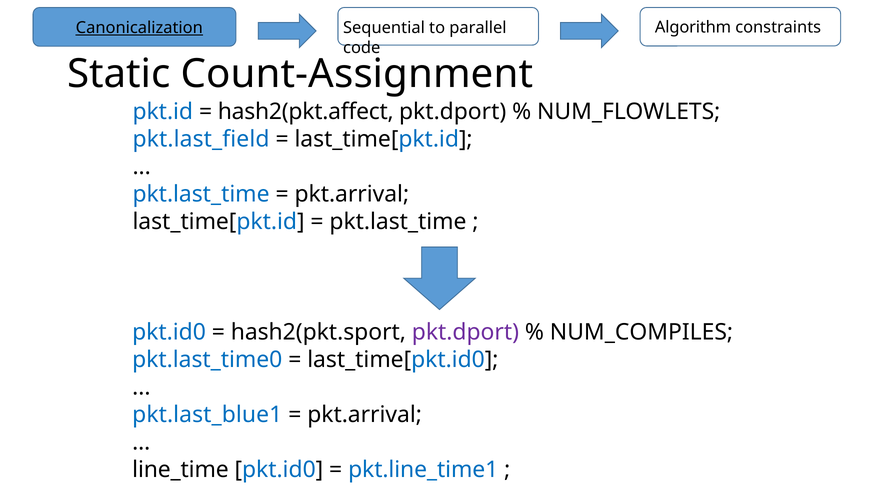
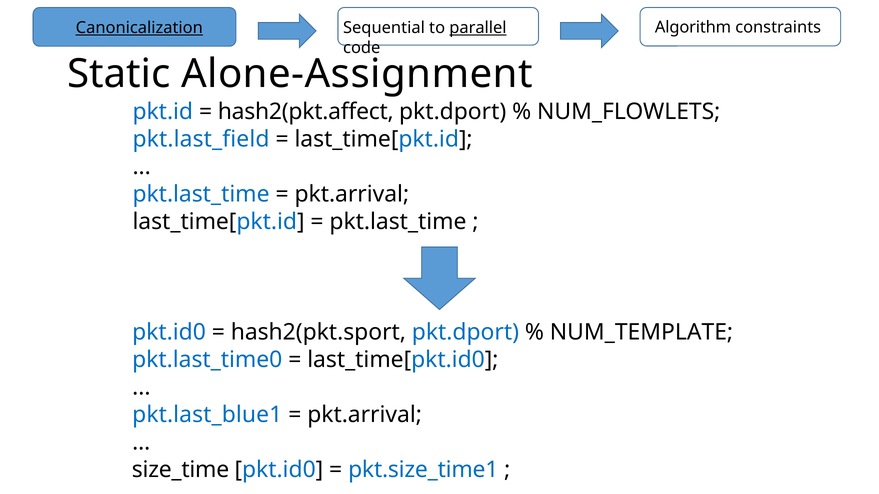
parallel underline: none -> present
Count-Assignment: Count-Assignment -> Alone-Assignment
pkt.dport at (465, 333) colour: purple -> blue
NUM_COMPILES: NUM_COMPILES -> NUM_TEMPLATE
line_time: line_time -> size_time
pkt.line_time1: pkt.line_time1 -> pkt.size_time1
